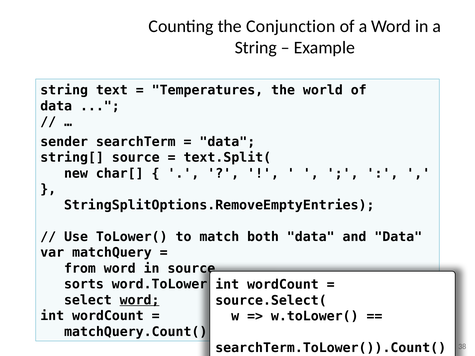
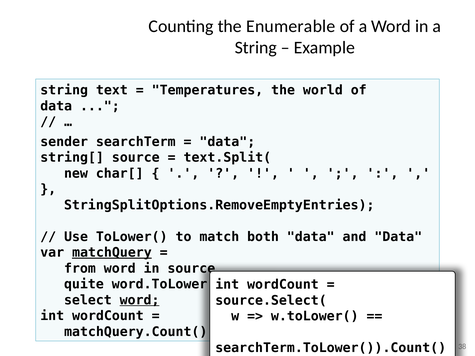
Conjunction: Conjunction -> Enumerable
matchQuery underline: none -> present
sorts: sorts -> quite
